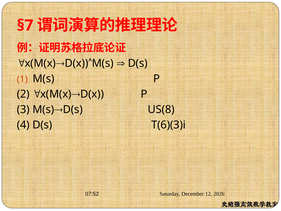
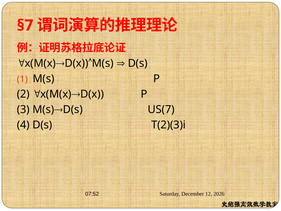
US(8: US(8 -> US(7
T(6)(3)i: T(6)(3)i -> T(2)(3)i
